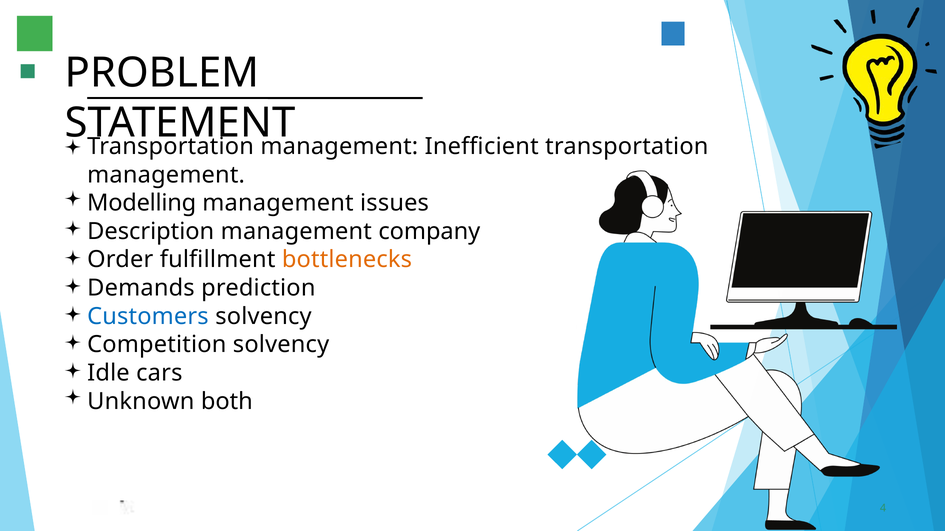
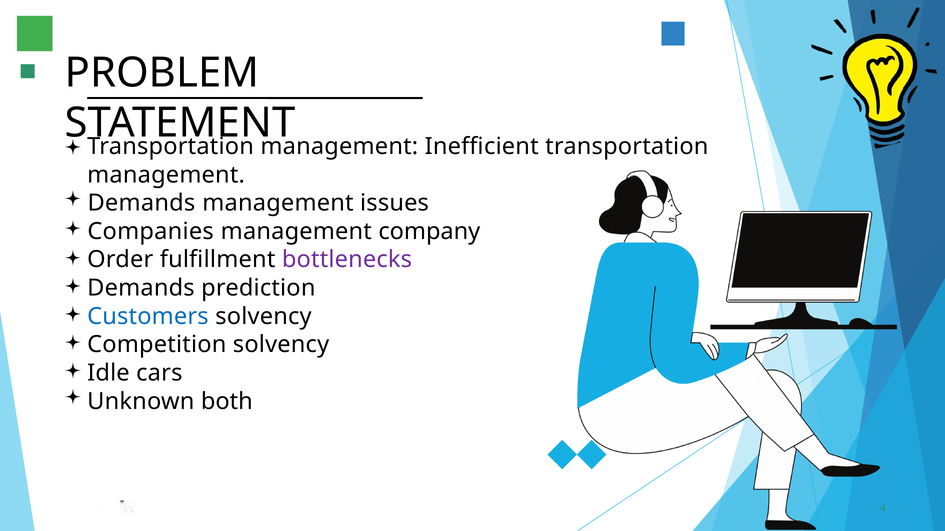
Modelling at (142, 203): Modelling -> Demands
Description: Description -> Companies
bottlenecks colour: orange -> purple
